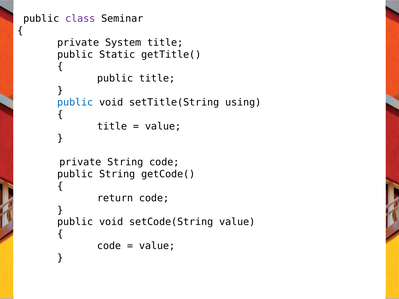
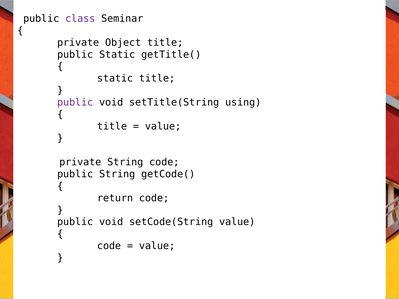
System: System -> Object
public at (115, 78): public -> static
public at (75, 102) colour: blue -> purple
